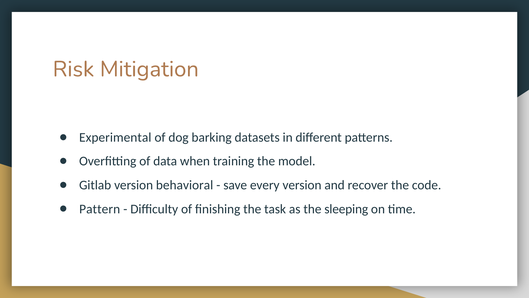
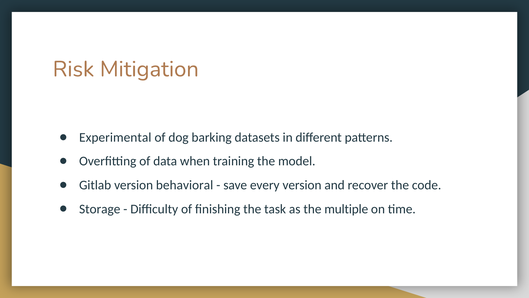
Pattern: Pattern -> Storage
sleeping: sleeping -> multiple
